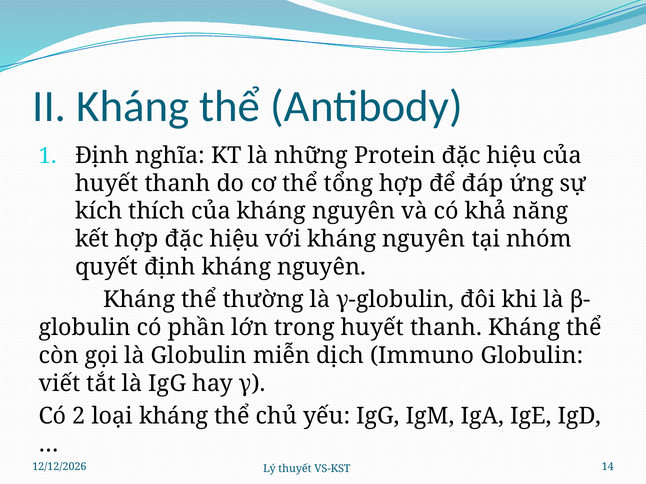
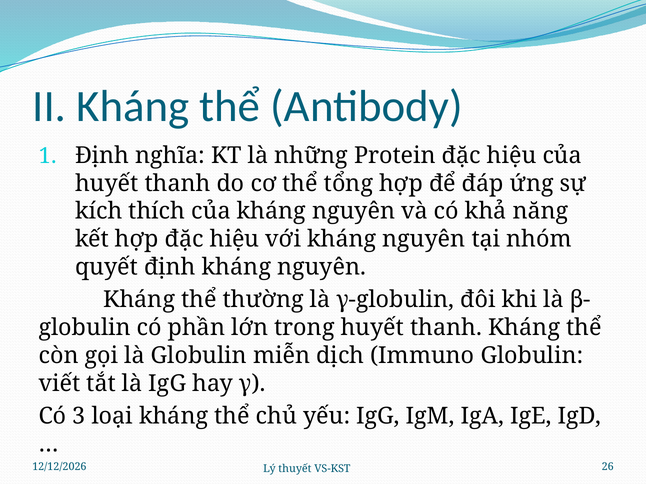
2: 2 -> 3
14: 14 -> 26
